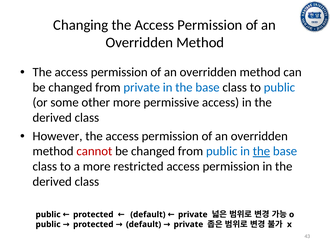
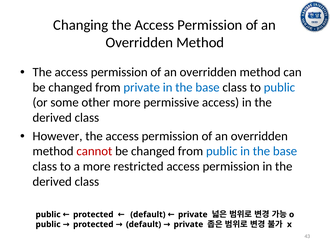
the at (261, 152) underline: present -> none
